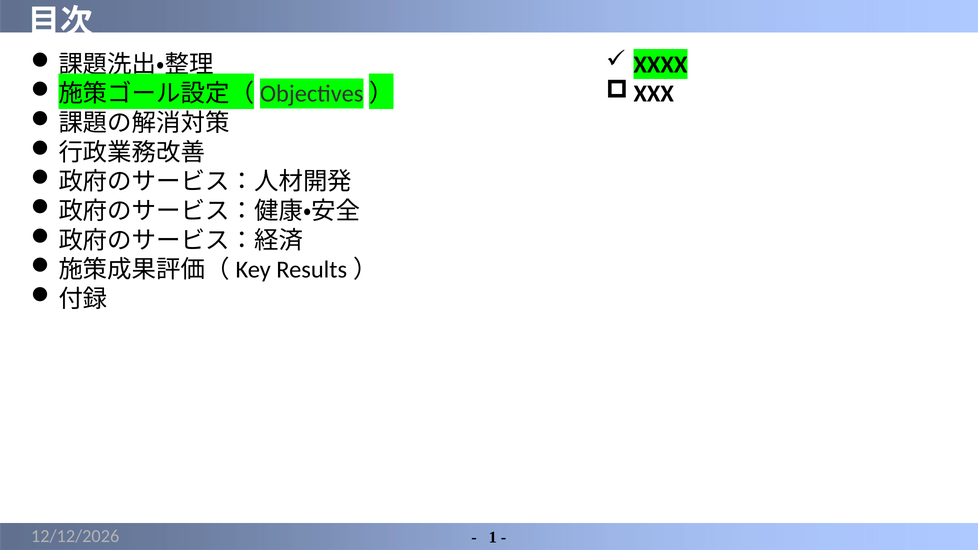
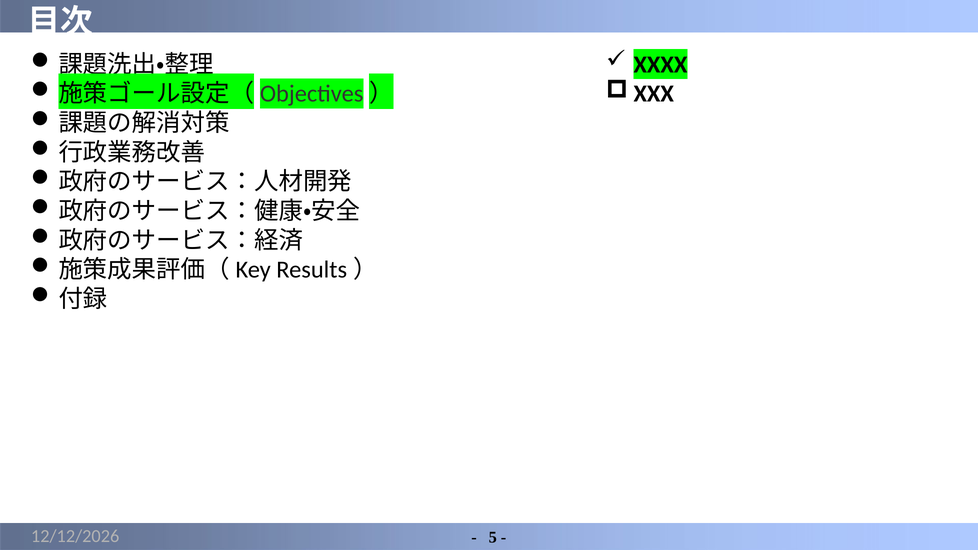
1: 1 -> 5
